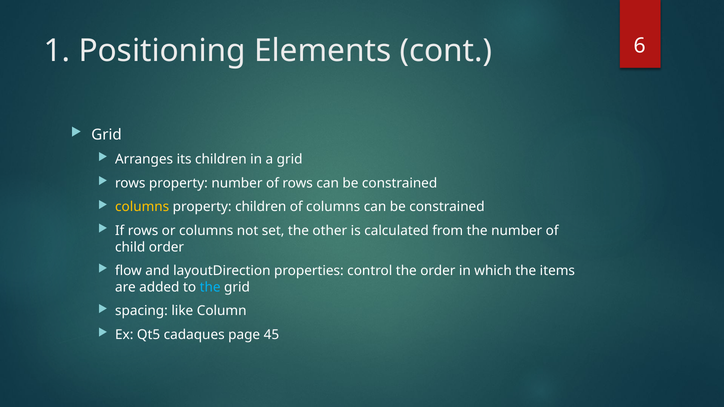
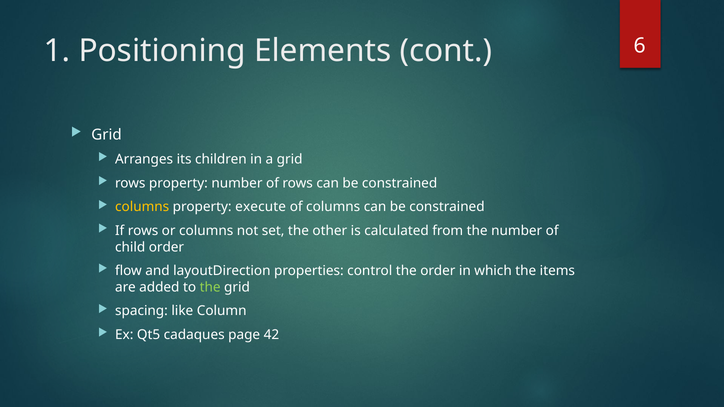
property children: children -> execute
the at (210, 287) colour: light blue -> light green
45: 45 -> 42
